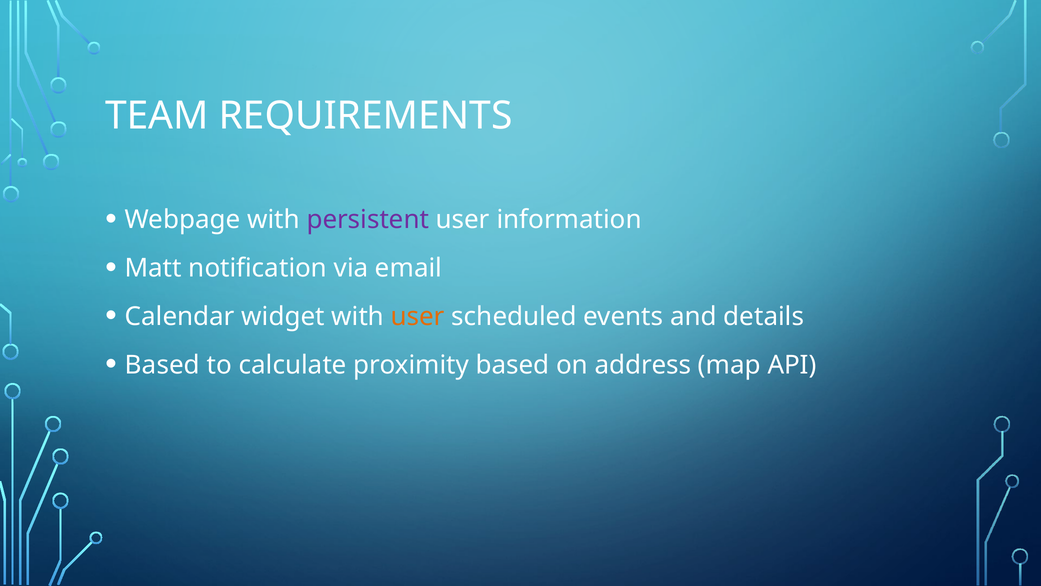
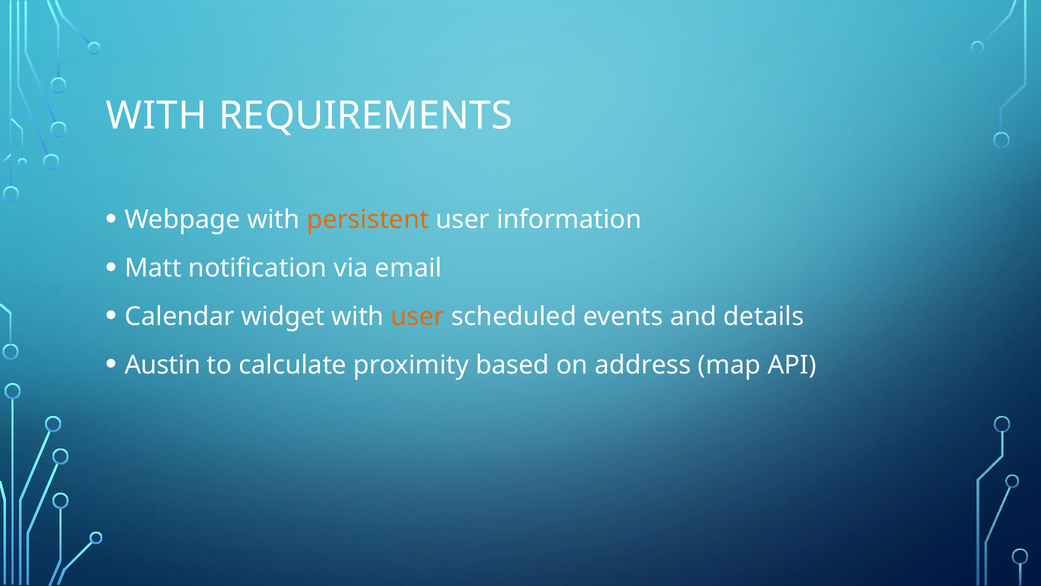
TEAM at (157, 116): TEAM -> WITH
persistent colour: purple -> orange
Based at (162, 365): Based -> Austin
